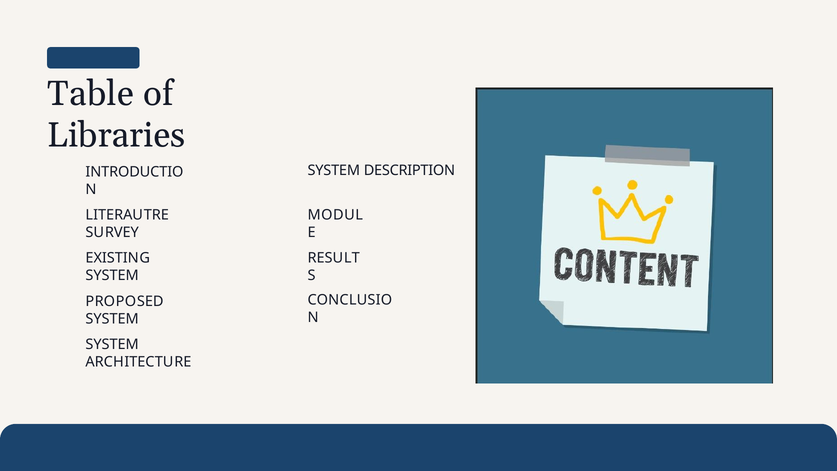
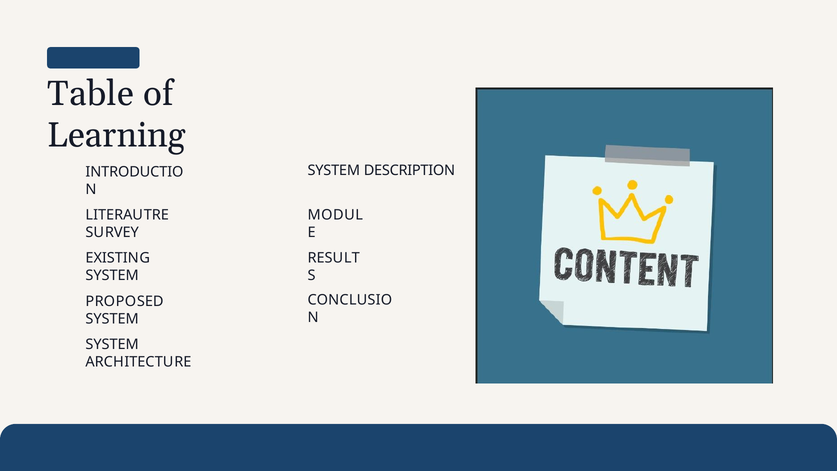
Libraries: Libraries -> Learning
